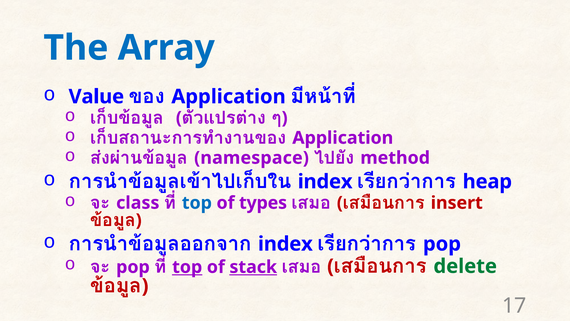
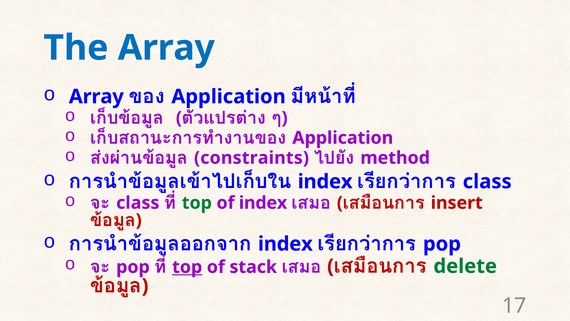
Value at (96, 97): Value -> Array
namespace: namespace -> constraints
heap at (487, 181): heap -> class
top at (197, 203) colour: blue -> green
of types: types -> index
stack underline: present -> none
